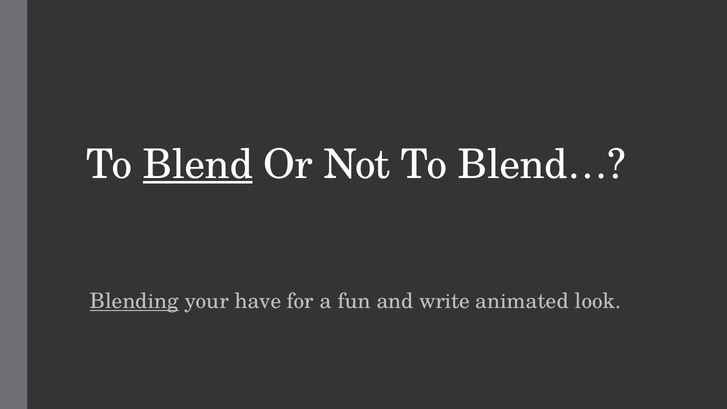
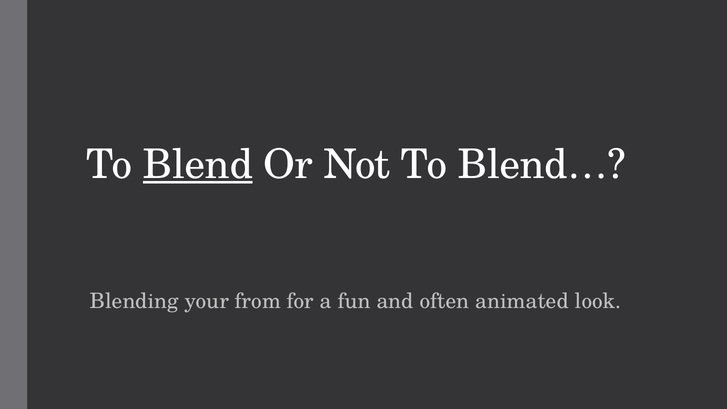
Blending underline: present -> none
have: have -> from
write: write -> often
